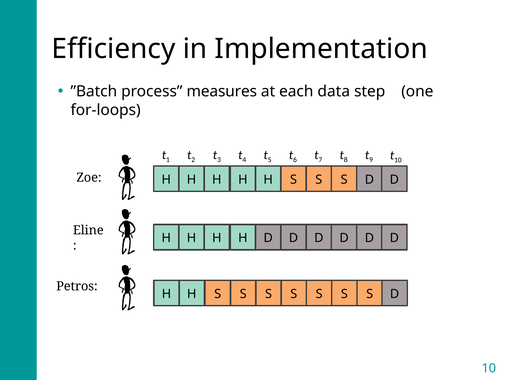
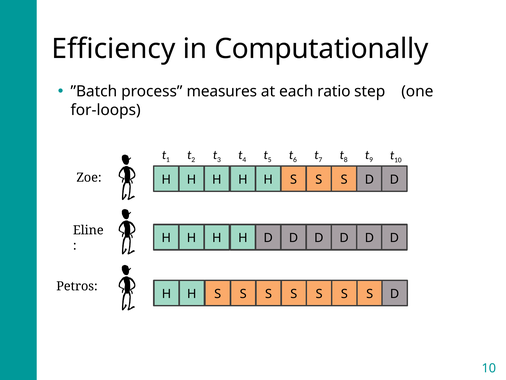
Implementation: Implementation -> Computationally
data: data -> ratio
